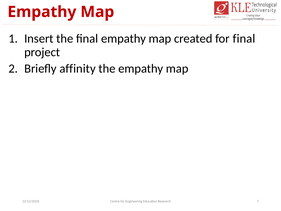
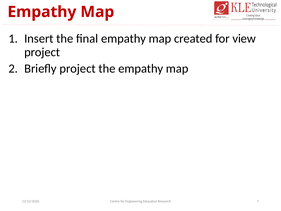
for final: final -> view
Briefly affinity: affinity -> project
